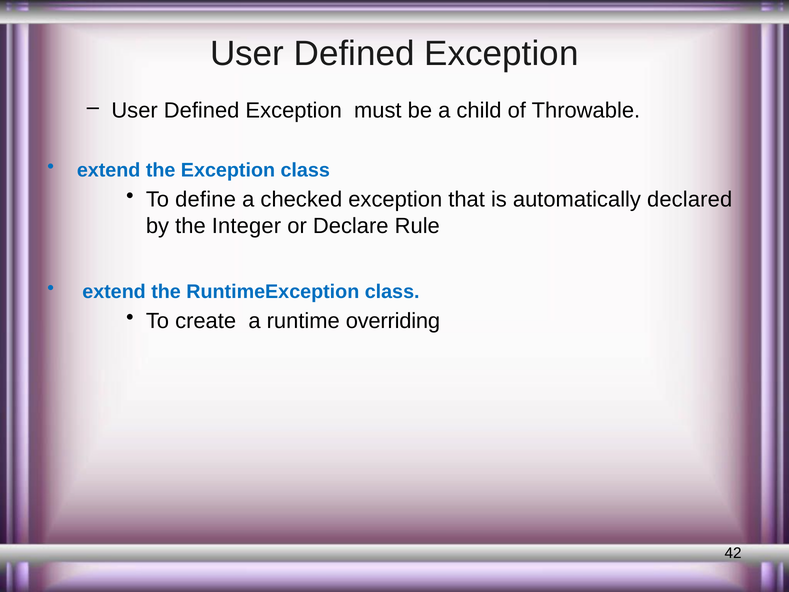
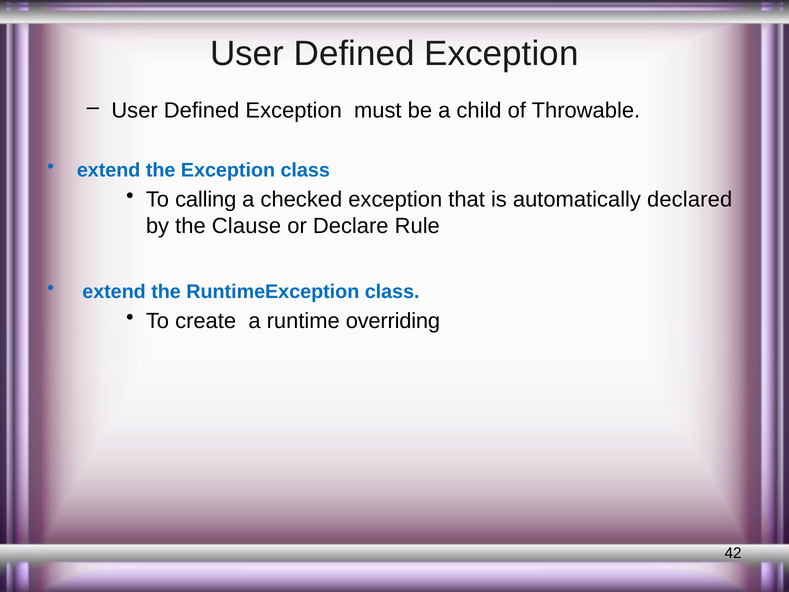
define: define -> calling
Integer: Integer -> Clause
